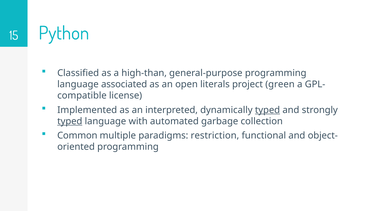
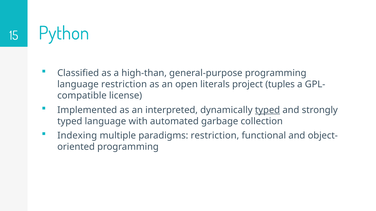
language associated: associated -> restriction
green: green -> tuples
typed at (70, 122) underline: present -> none
Common: Common -> Indexing
